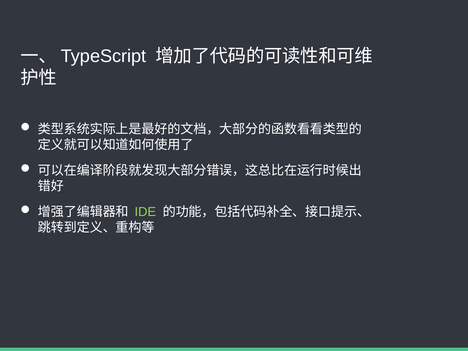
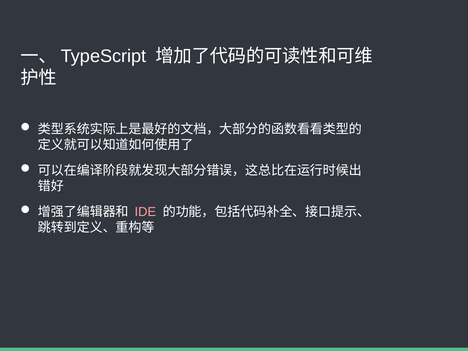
IDE colour: light green -> pink
